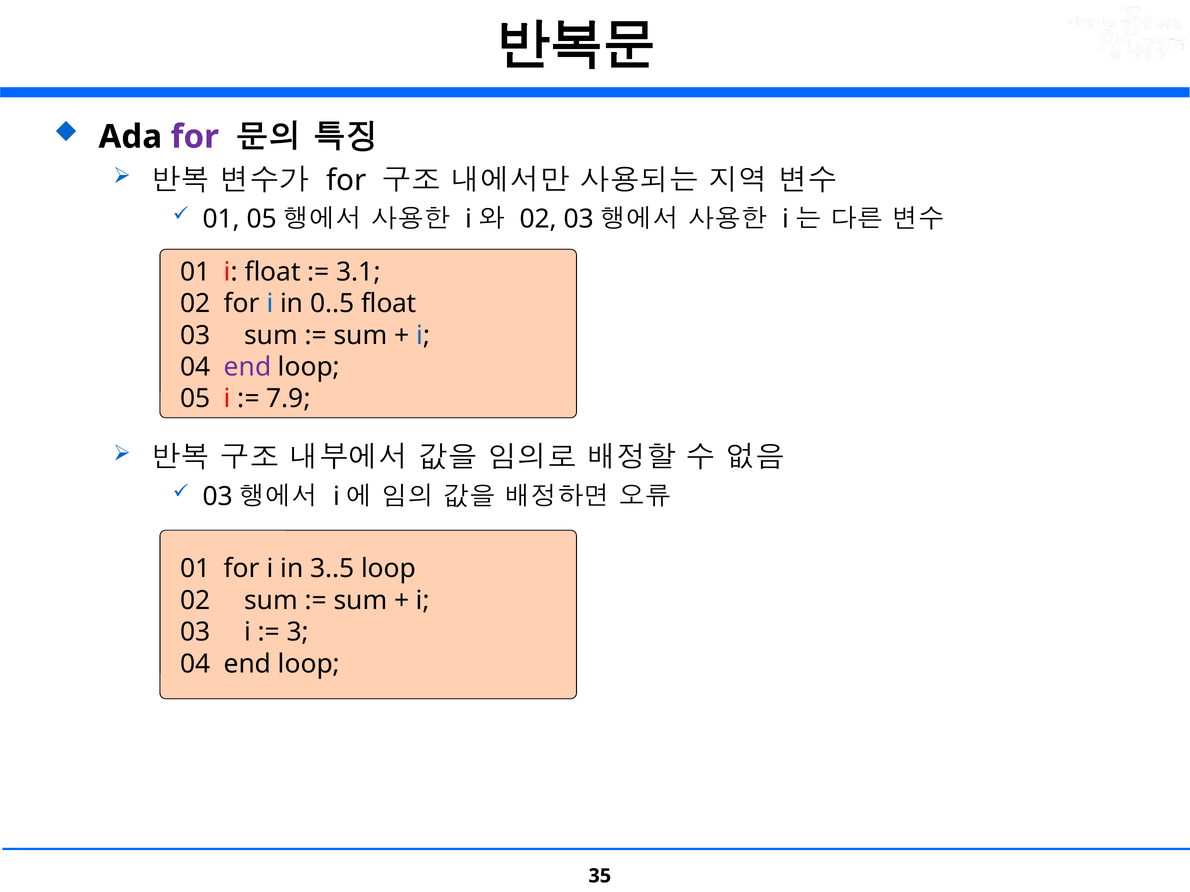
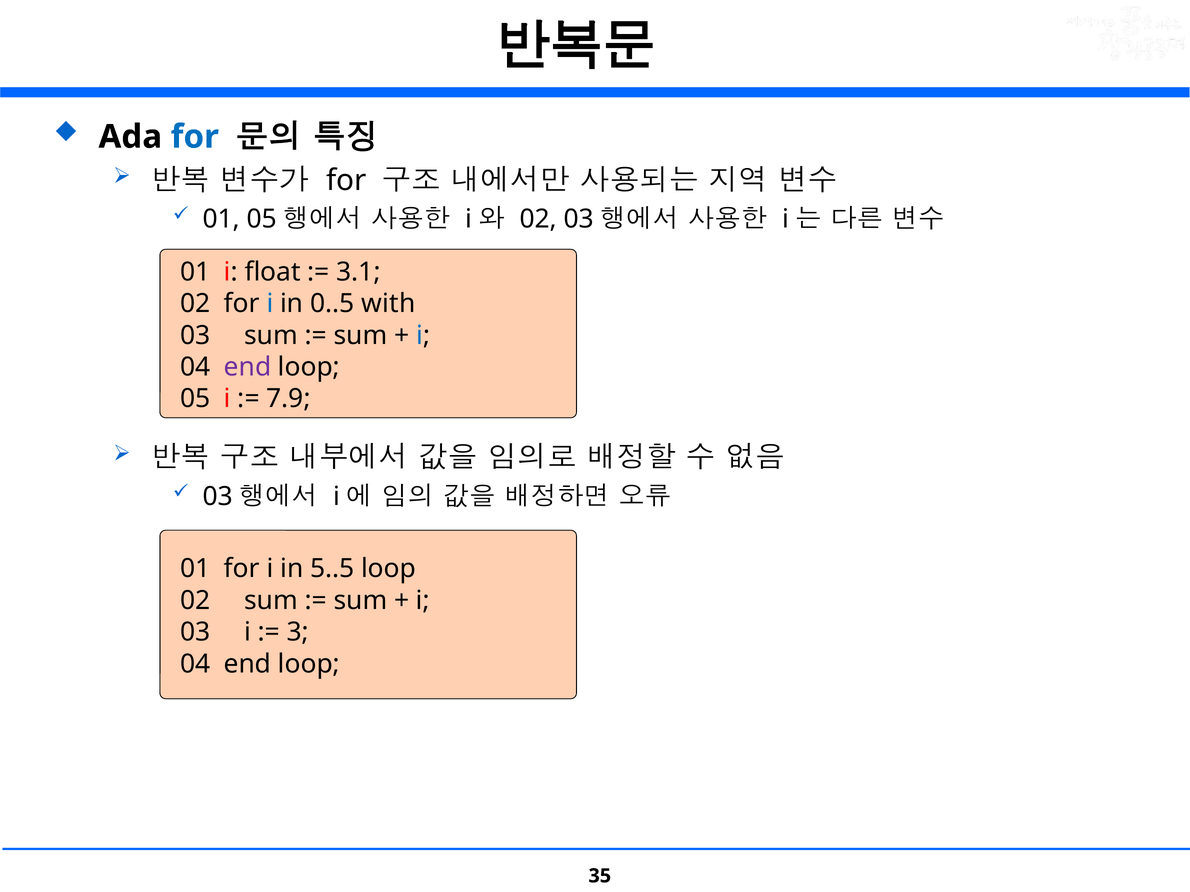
for at (195, 137) colour: purple -> blue
0..5 float: float -> with
3..5: 3..5 -> 5..5
